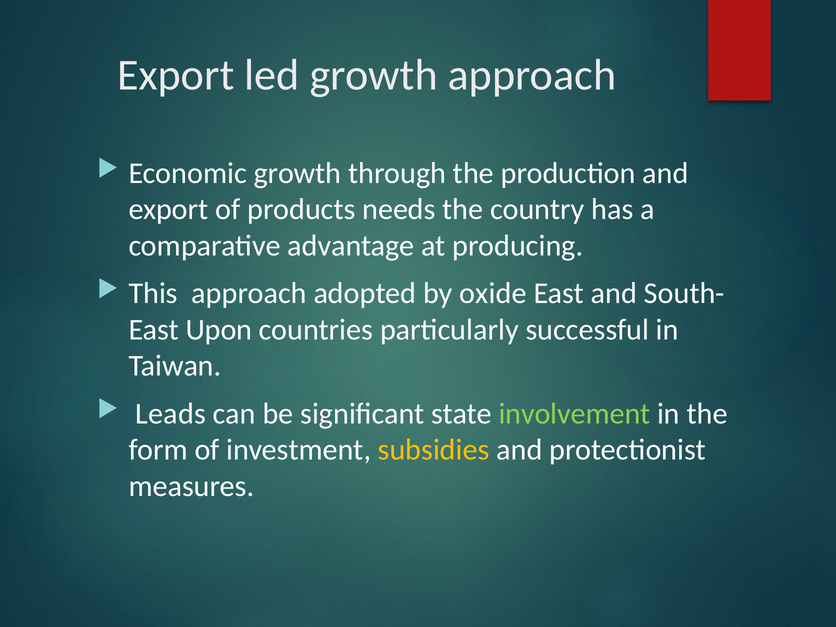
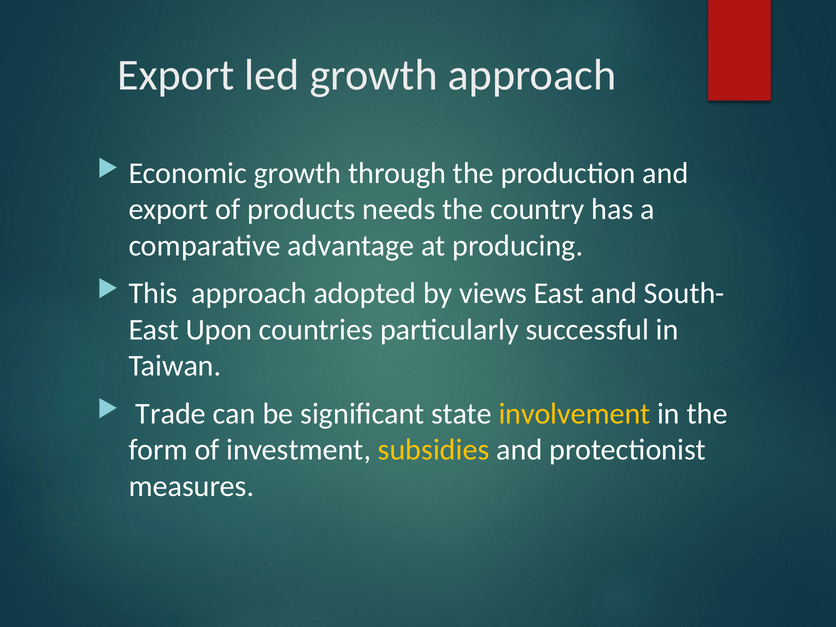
oxide: oxide -> views
Leads: Leads -> Trade
involvement colour: light green -> yellow
